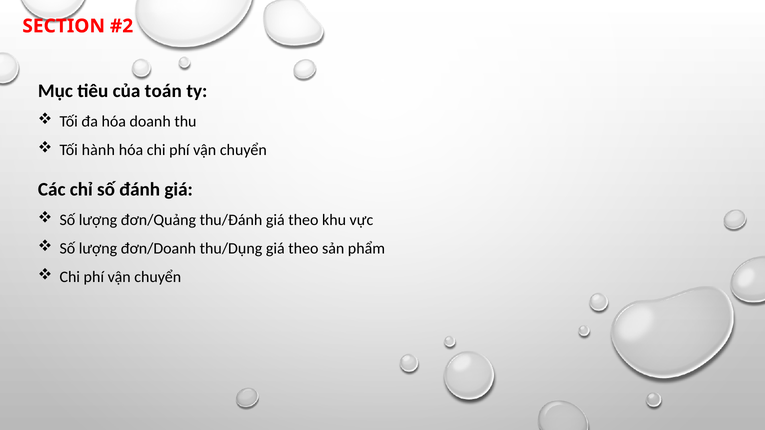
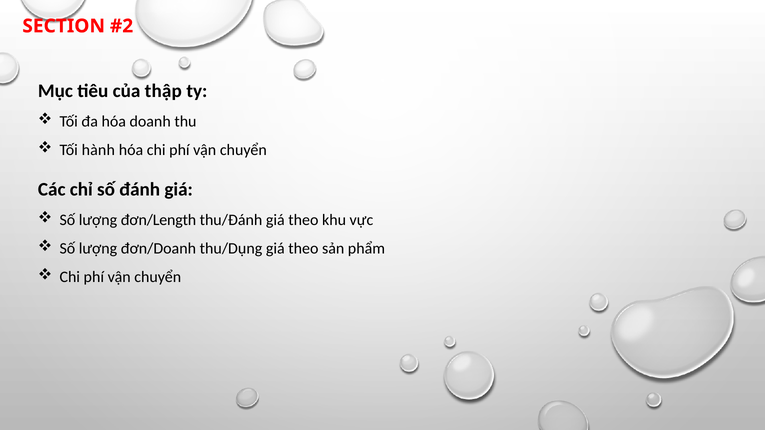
toán: toán -> thập
đơn/Quảng: đơn/Quảng -> đơn/Length
